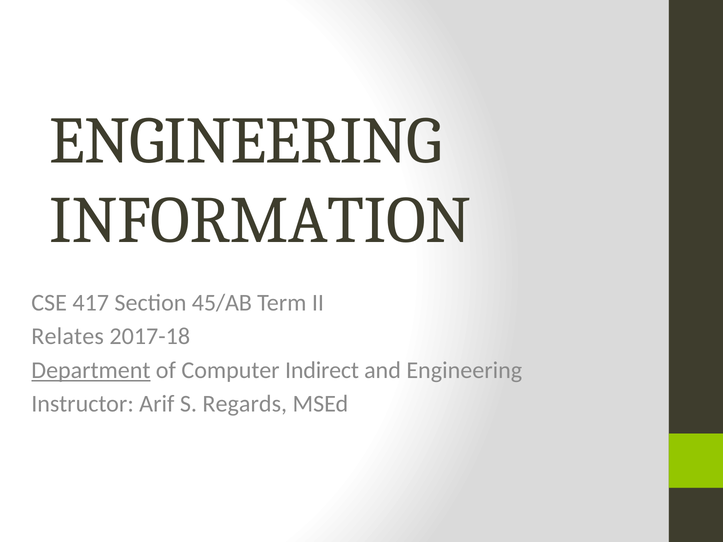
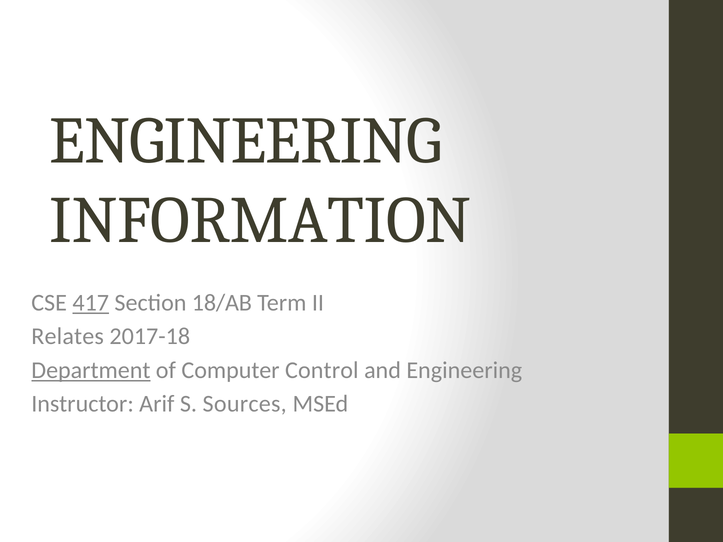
417 underline: none -> present
45/AB: 45/AB -> 18/AB
Indirect: Indirect -> Control
Regards: Regards -> Sources
